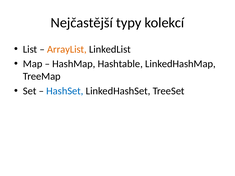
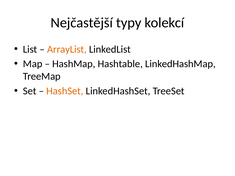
HashSet colour: blue -> orange
